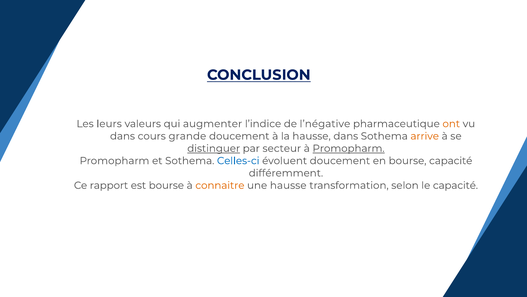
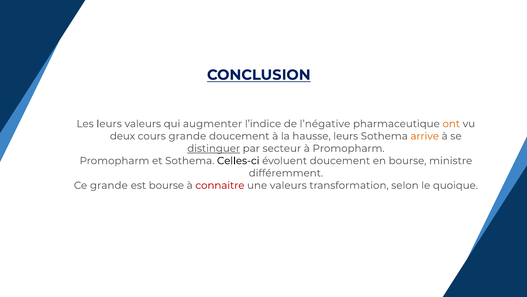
dans at (122, 136): dans -> deux
hausse dans: dans -> leurs
Promopharm at (349, 148) underline: present -> none
Celles-ci colour: blue -> black
bourse capacité: capacité -> ministre
Ce rapport: rapport -> grande
connaitre colour: orange -> red
une hausse: hausse -> valeurs
le capacité: capacité -> quoique
